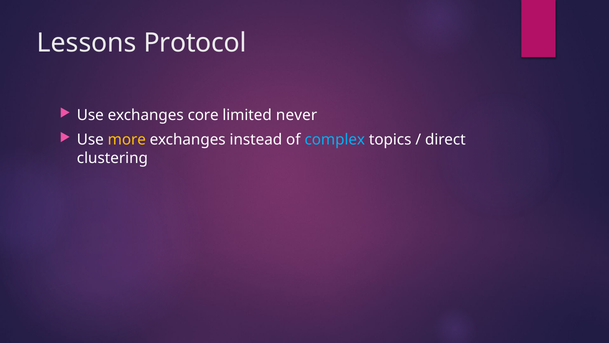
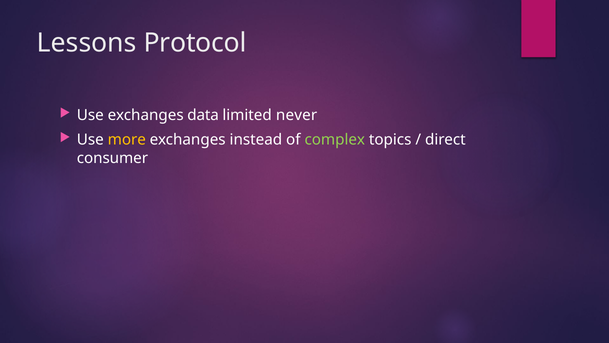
core: core -> data
complex colour: light blue -> light green
clustering: clustering -> consumer
